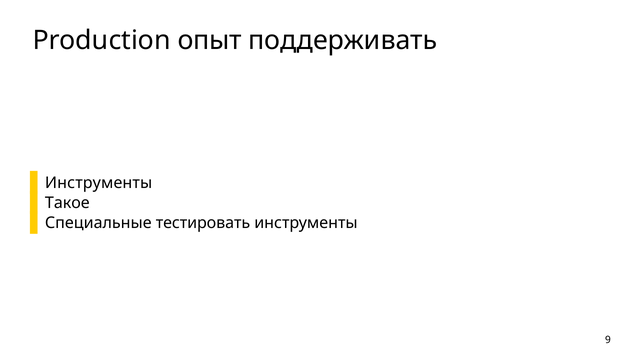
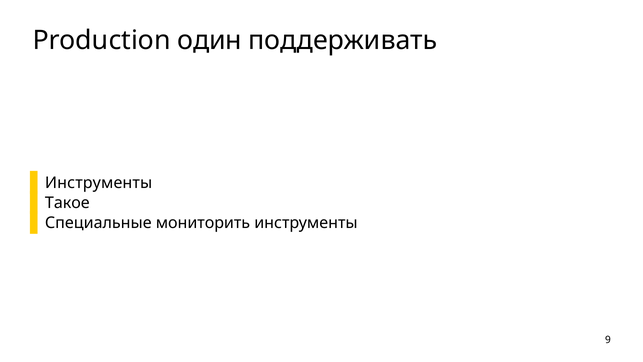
опыт: опыт -> один
тестировать: тестировать -> мониторить
